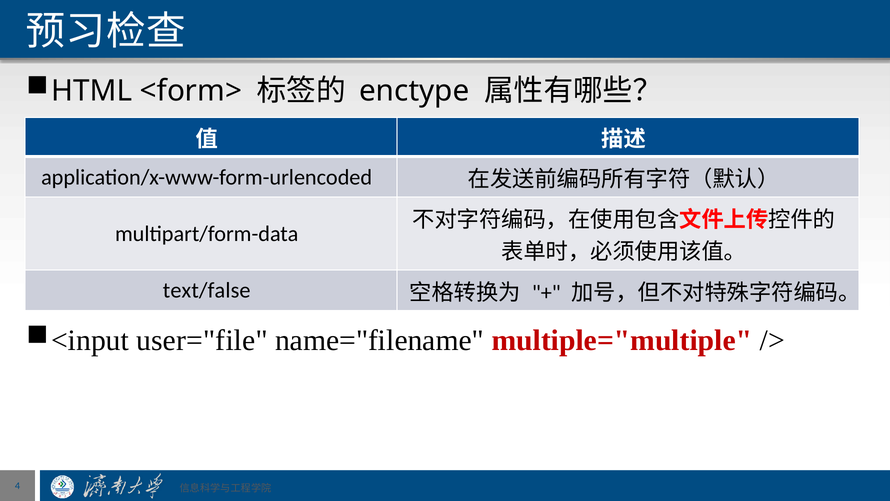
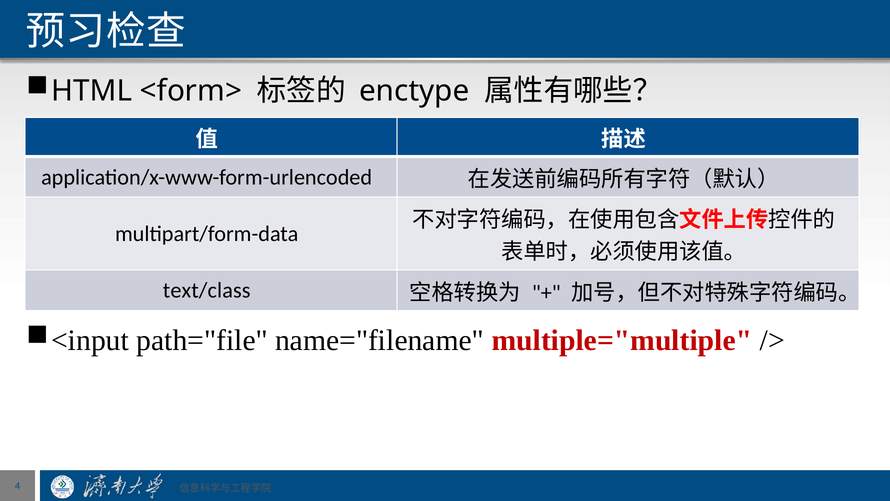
text/false: text/false -> text/class
user="file: user="file -> path="file
